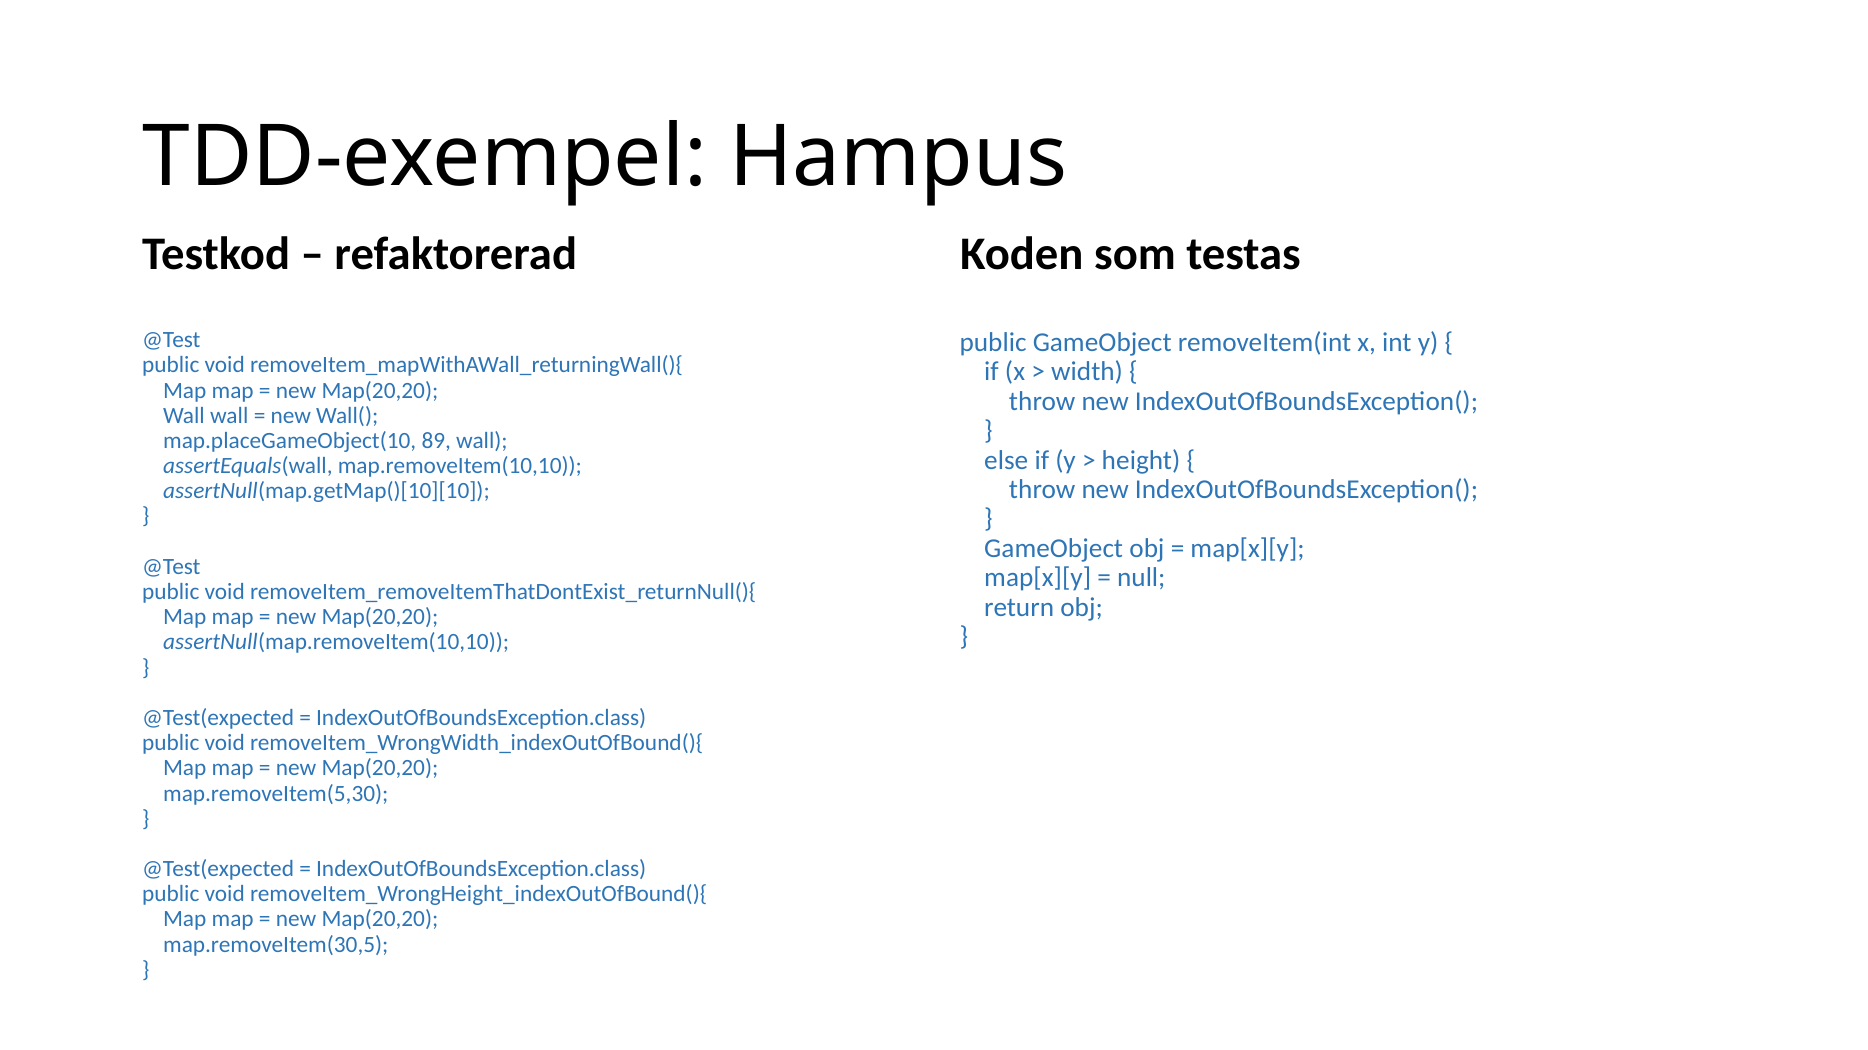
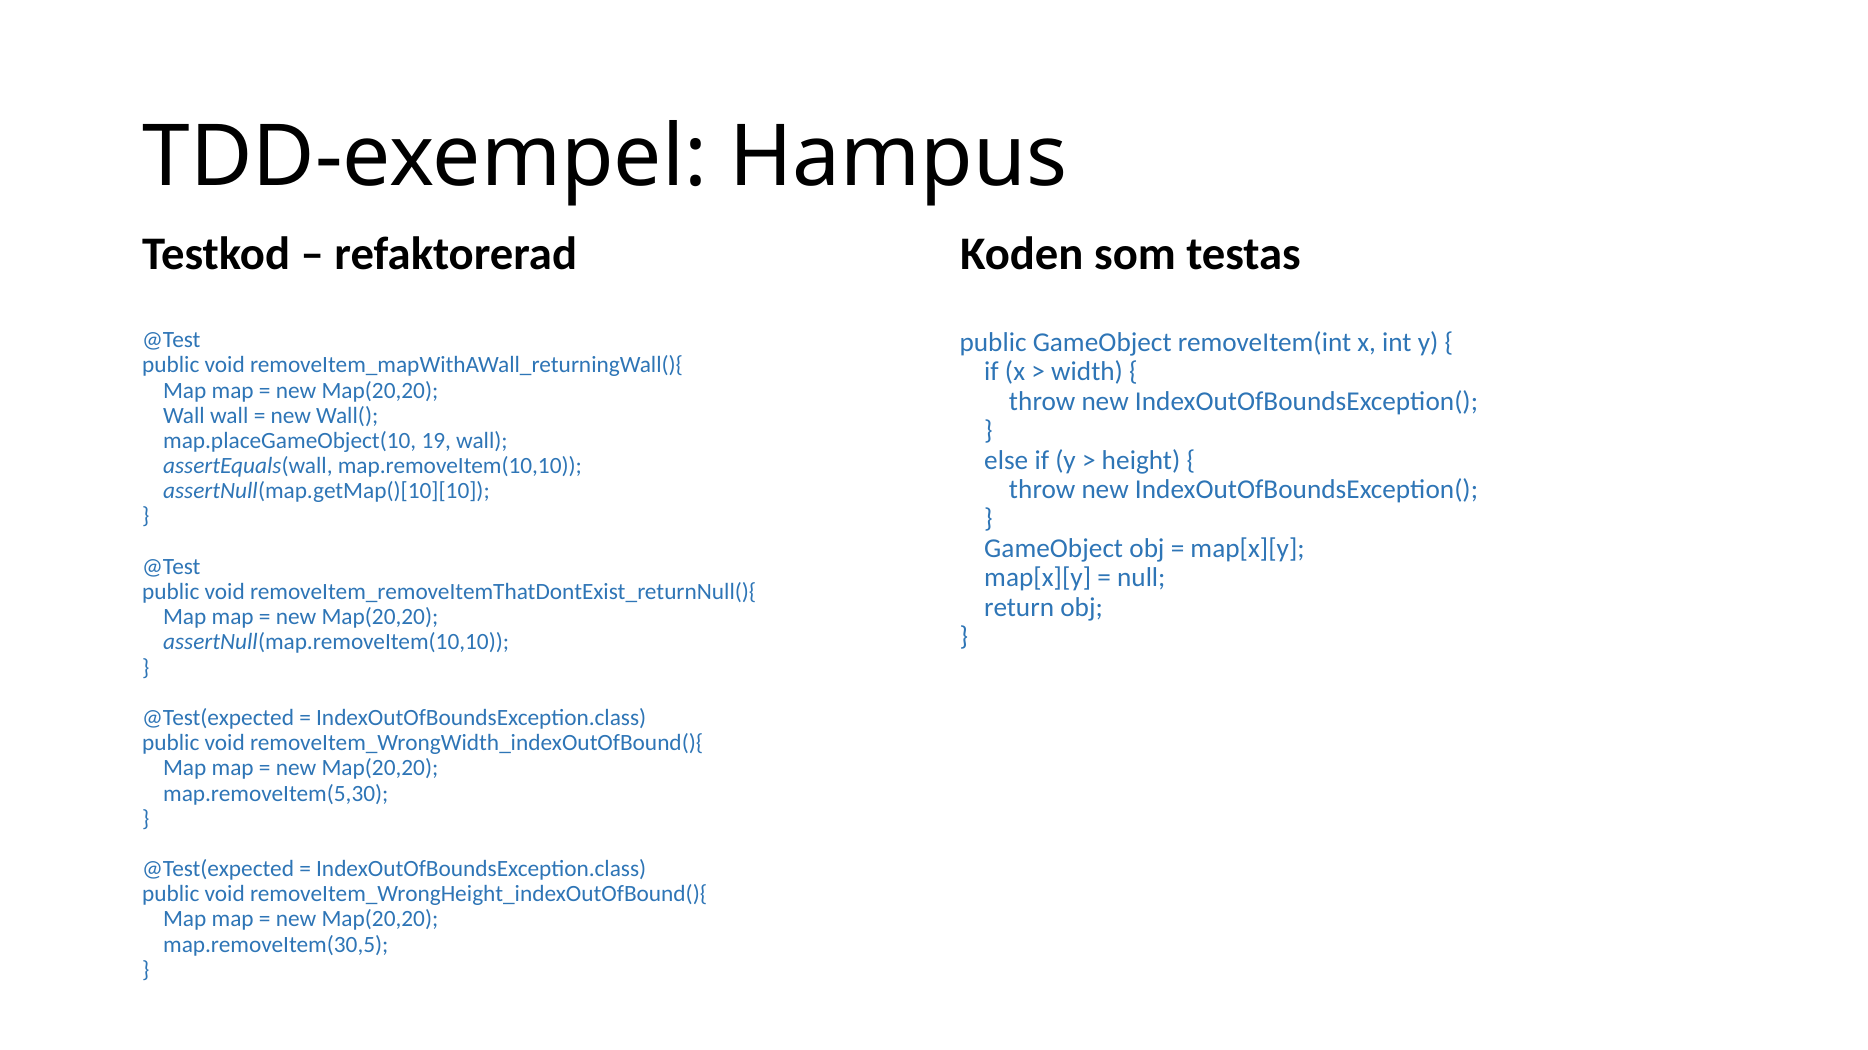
89: 89 -> 19
